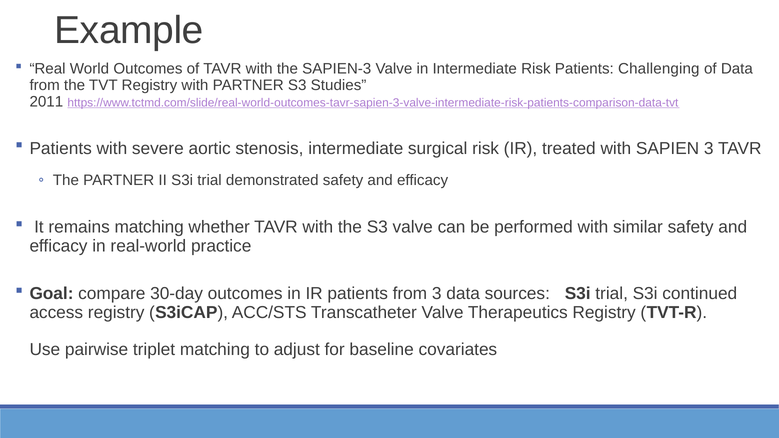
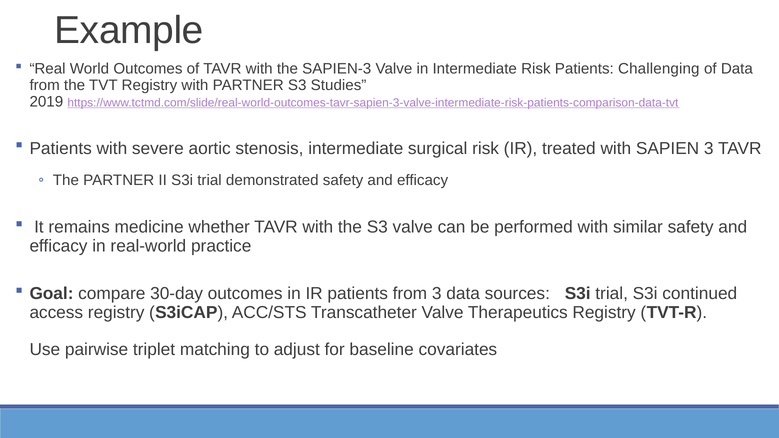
2011: 2011 -> 2019
remains matching: matching -> medicine
